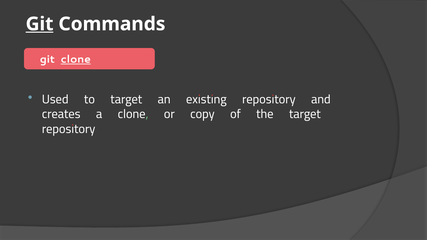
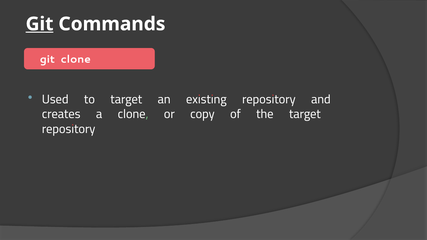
clone at (76, 59) underline: present -> none
